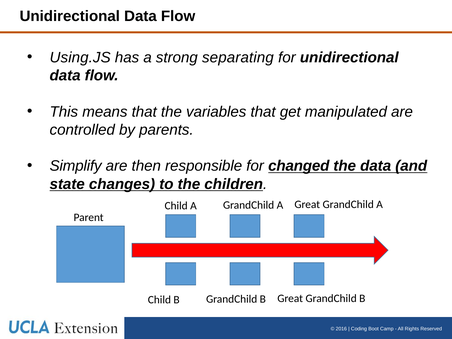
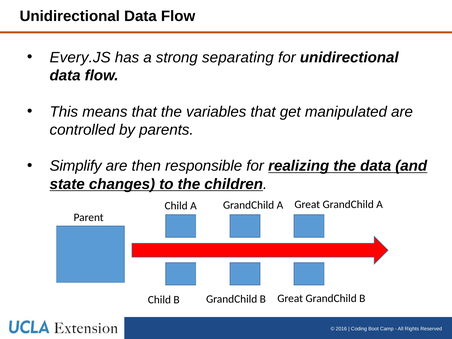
Using.JS: Using.JS -> Every.JS
changed: changed -> realizing
